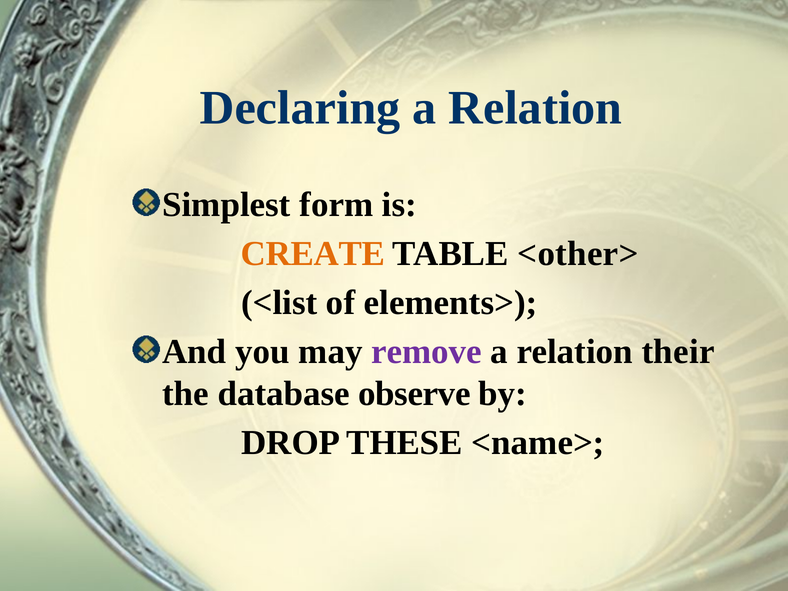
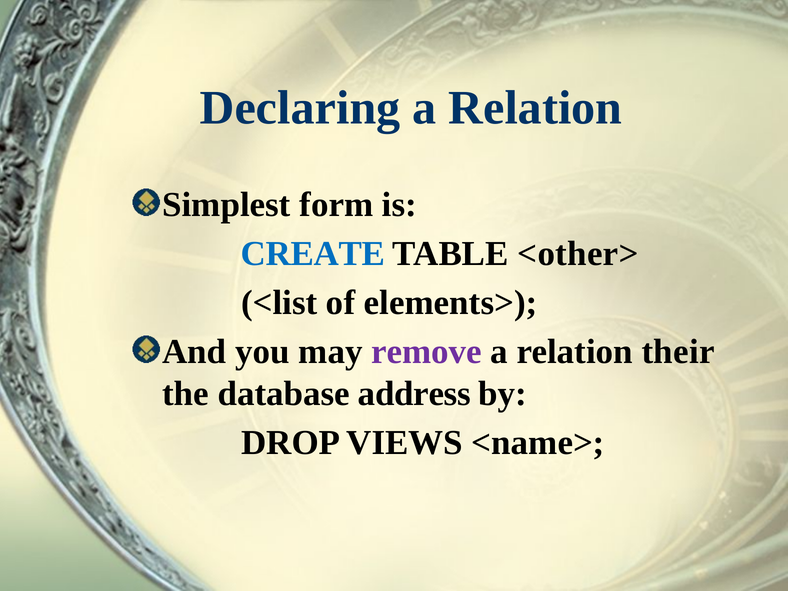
CREATE colour: orange -> blue
observe: observe -> address
THESE: THESE -> VIEWS
